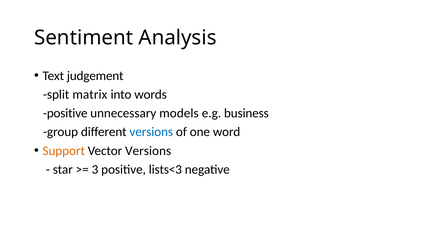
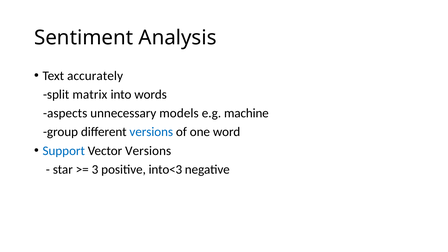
judgement: judgement -> accurately
positive at (65, 113): positive -> aspects
business: business -> machine
Support colour: orange -> blue
lists<3: lists<3 -> into<3
